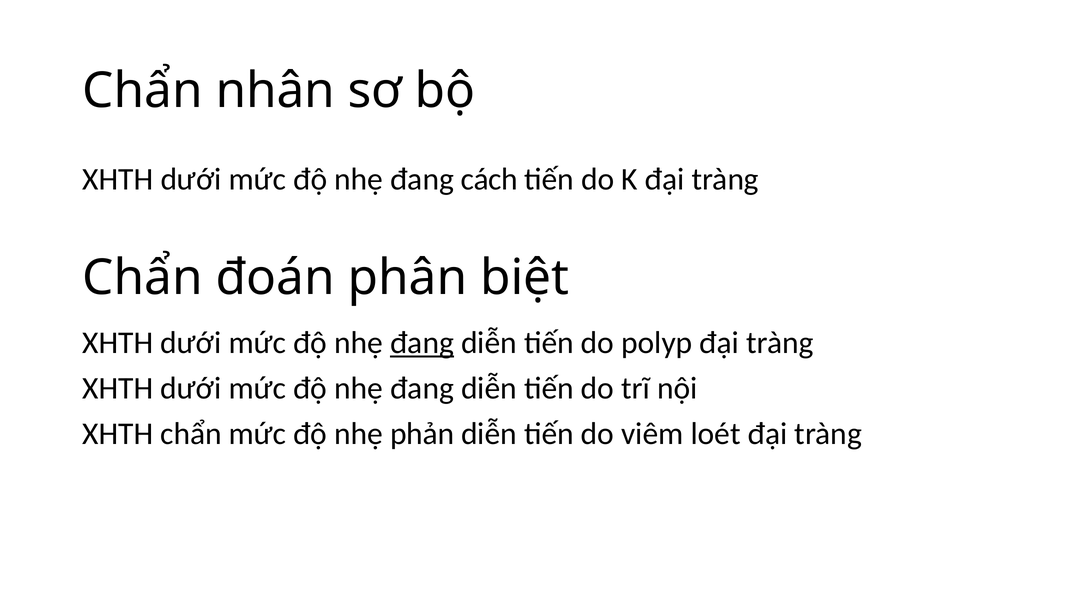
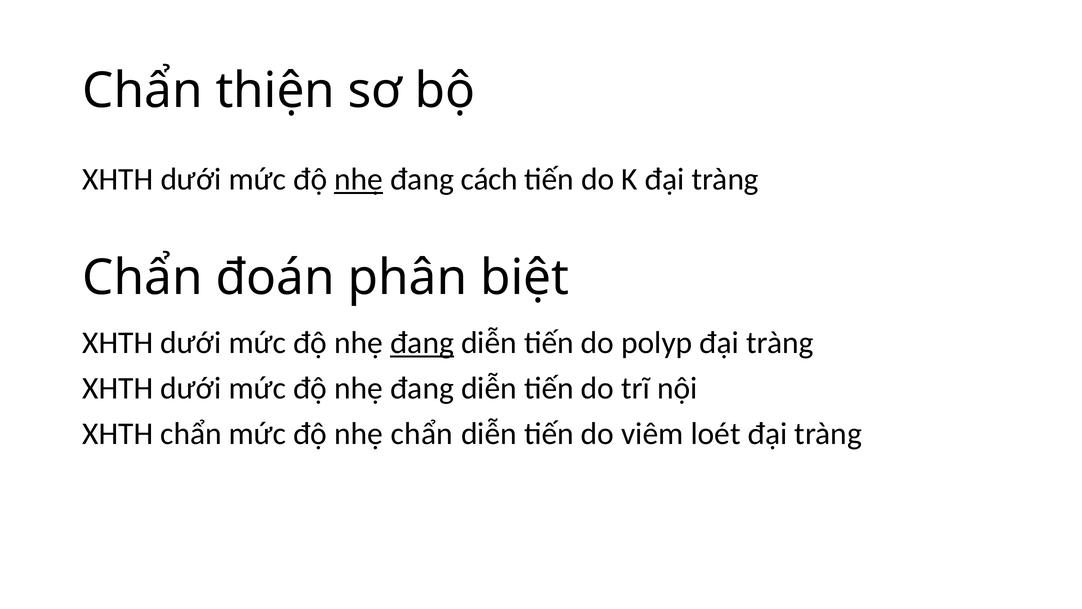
nhân: nhân -> thiện
nhẹ at (359, 179) underline: none -> present
nhẹ phản: phản -> chẩn
